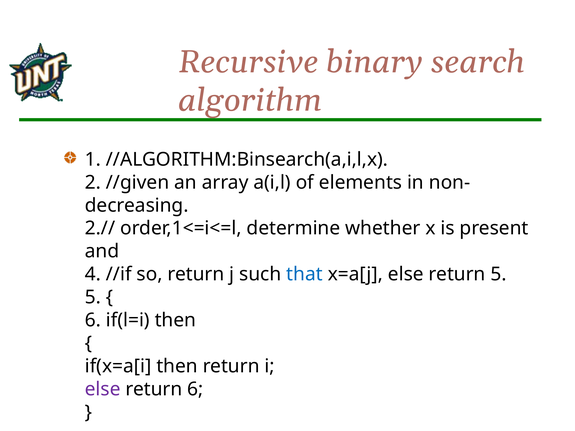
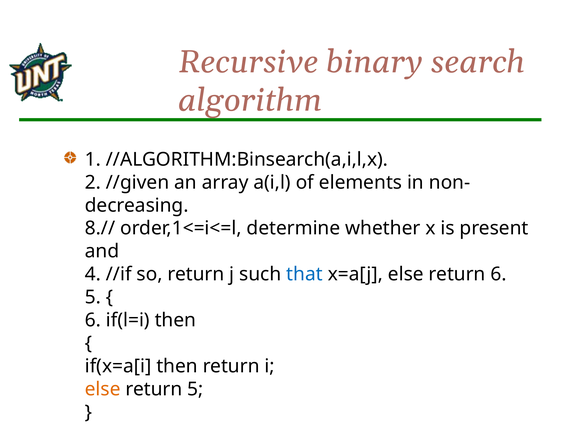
2.//: 2.// -> 8.//
return 5: 5 -> 6
else at (103, 389) colour: purple -> orange
return 6: 6 -> 5
